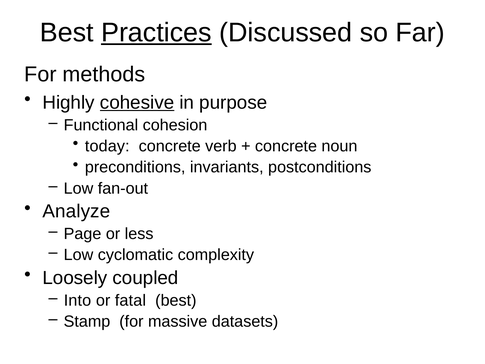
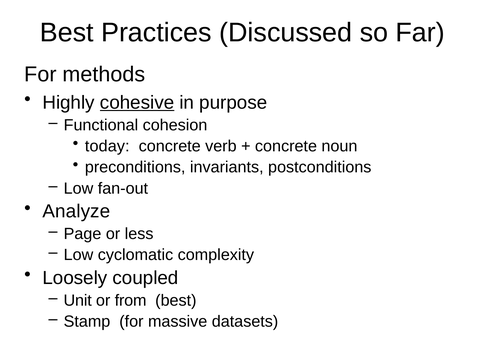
Practices underline: present -> none
Into: Into -> Unit
fatal: fatal -> from
